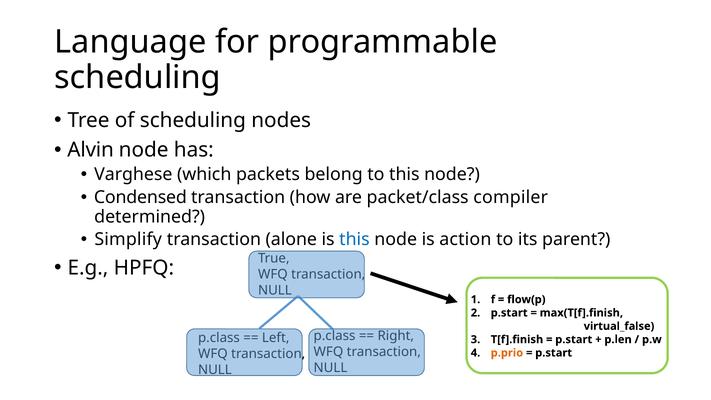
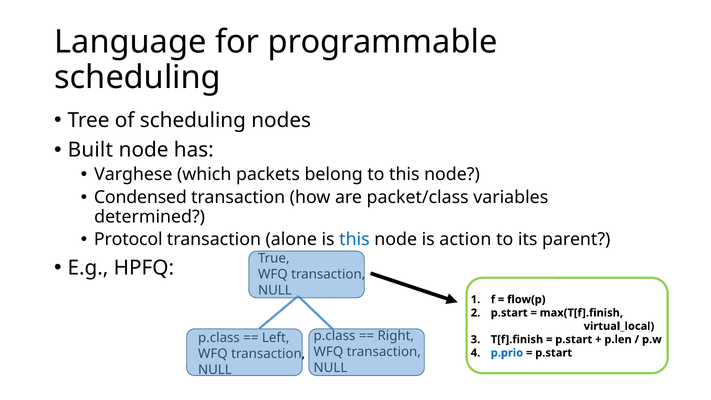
Alvin: Alvin -> Built
compiler: compiler -> variables
Simplify: Simplify -> Protocol
virtual_false: virtual_false -> virtual_local
p.prio colour: orange -> blue
